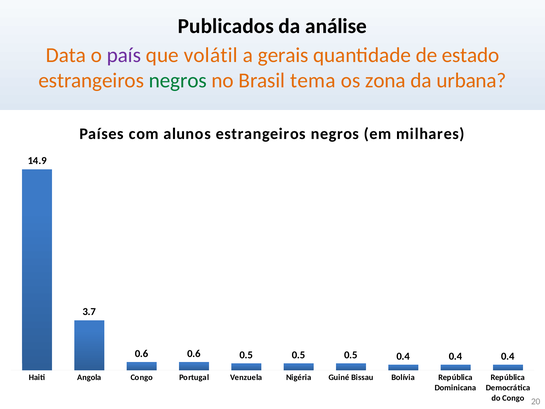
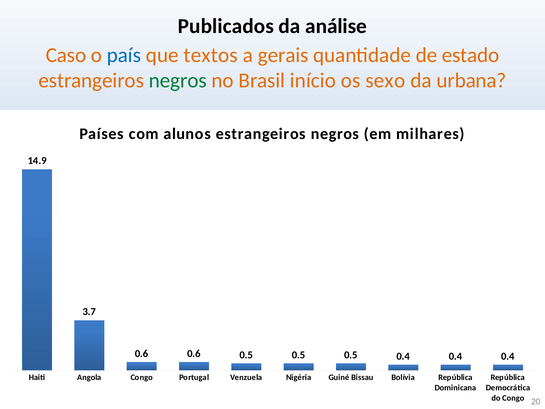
Data: Data -> Caso
país colour: purple -> blue
volátil: volátil -> textos
tema: tema -> início
zona: zona -> sexo
